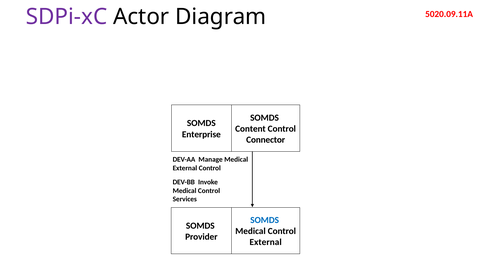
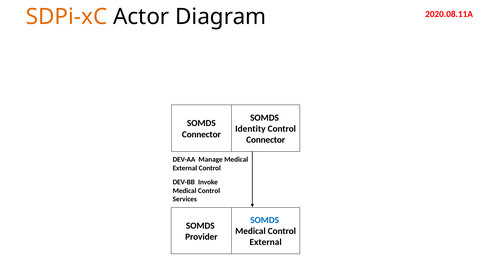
SDPi-xC colour: purple -> orange
5020.09.11A: 5020.09.11A -> 2020.08.11A
Content: Content -> Identity
Enterprise at (201, 134): Enterprise -> Connector
